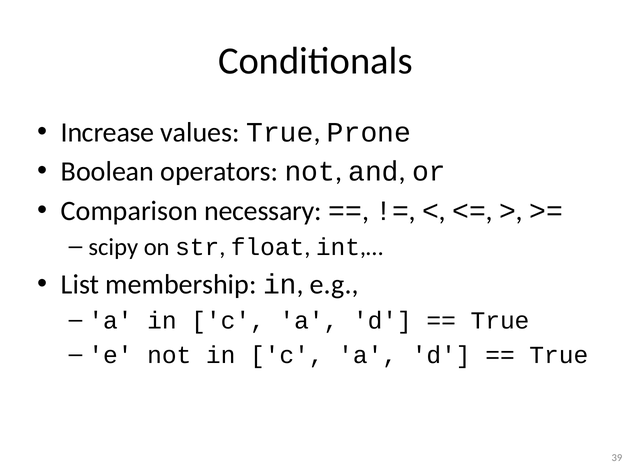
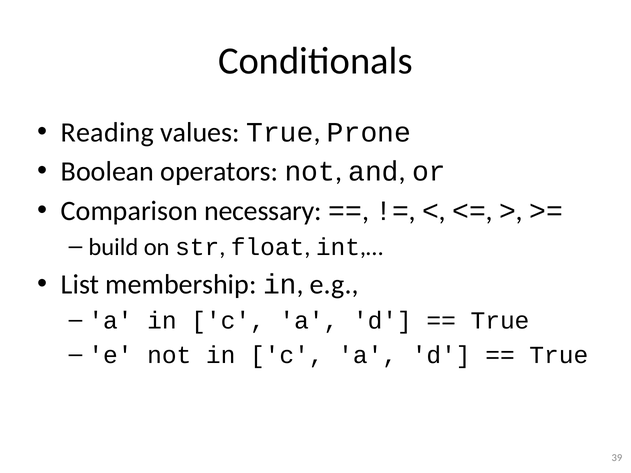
Increase: Increase -> Reading
scipy: scipy -> build
